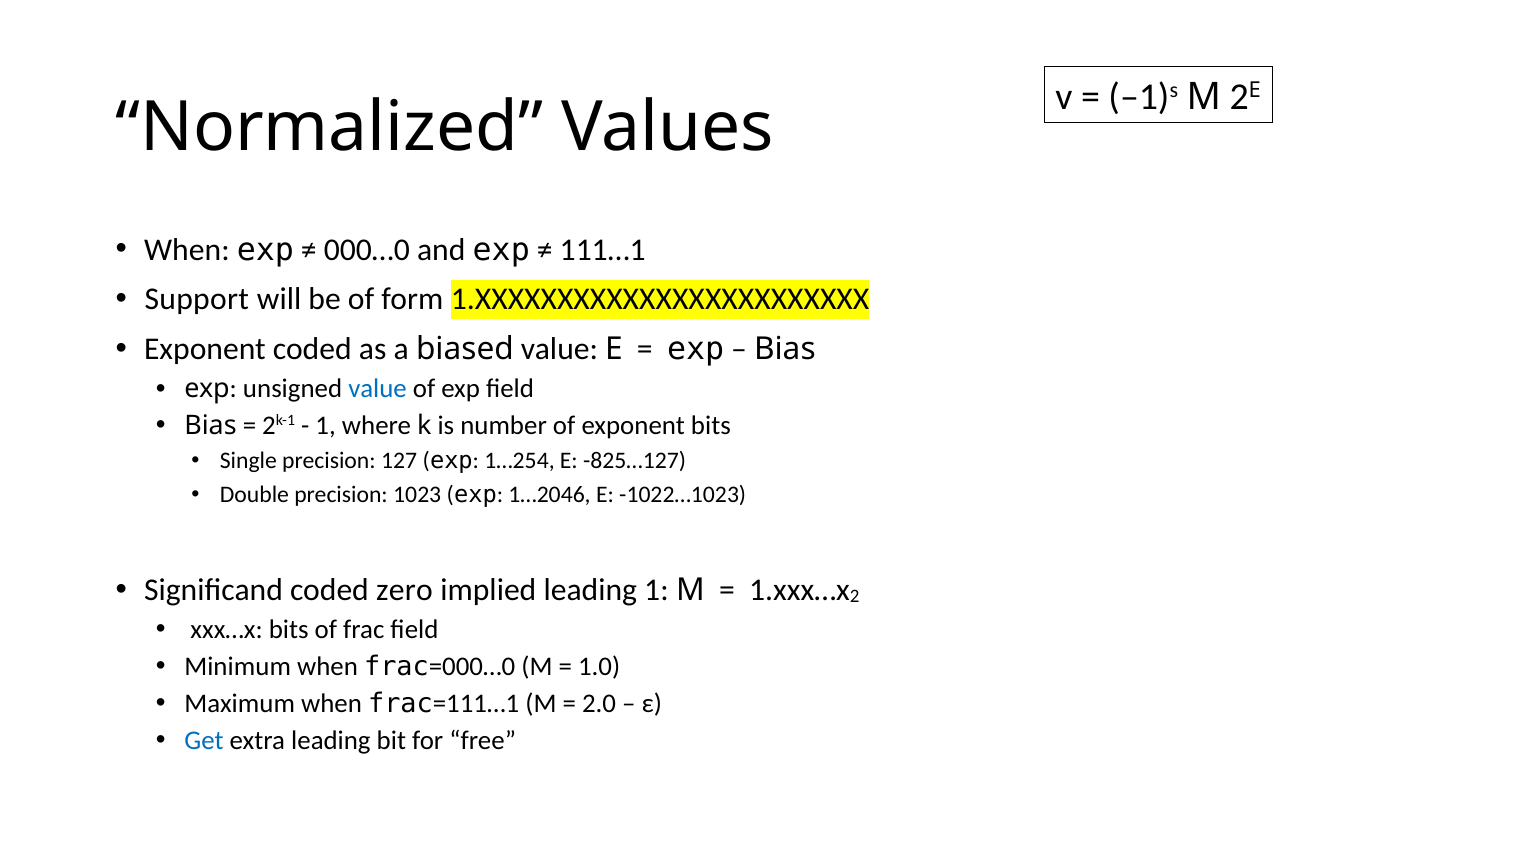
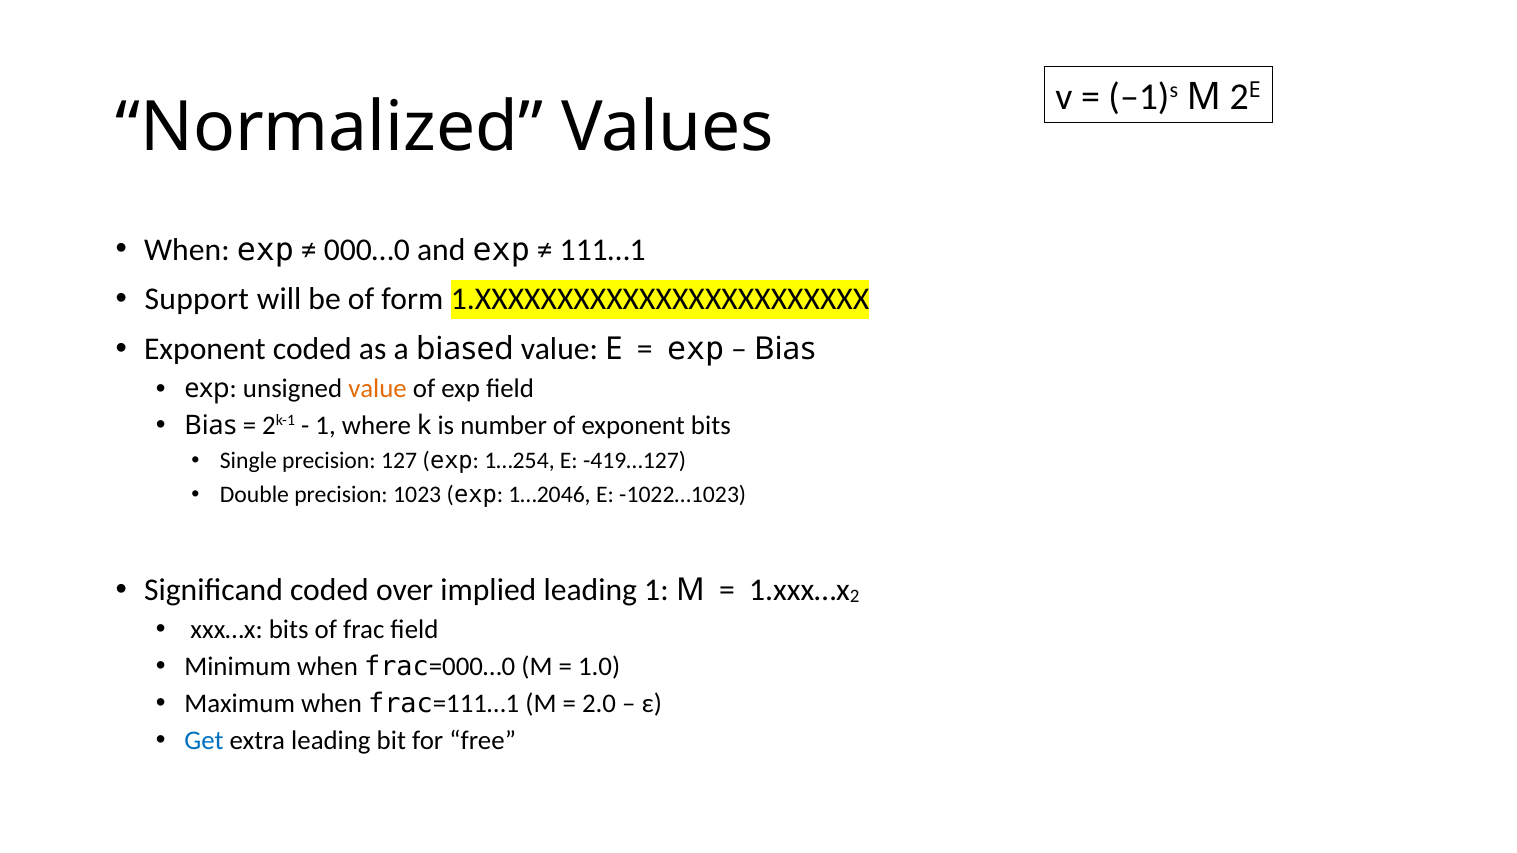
value at (378, 389) colour: blue -> orange
-825…127: -825…127 -> -419…127
zero: zero -> over
